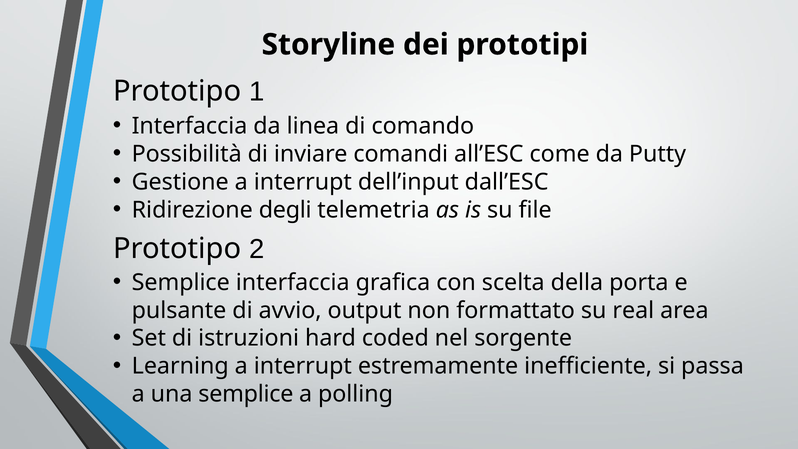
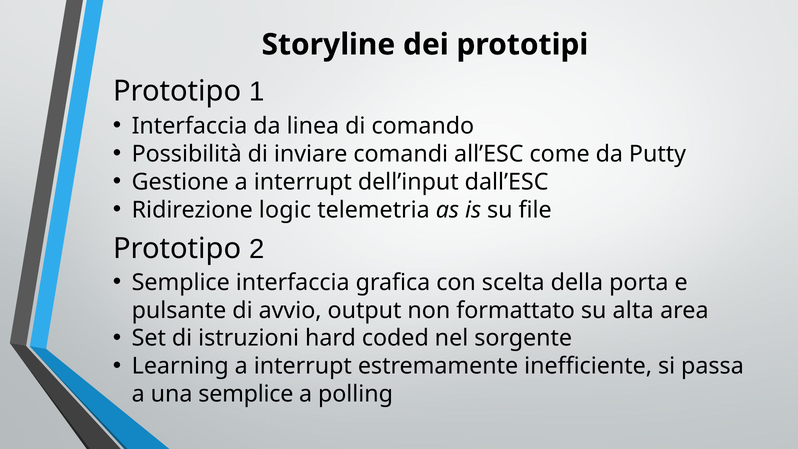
degli: degli -> logic
real: real -> alta
